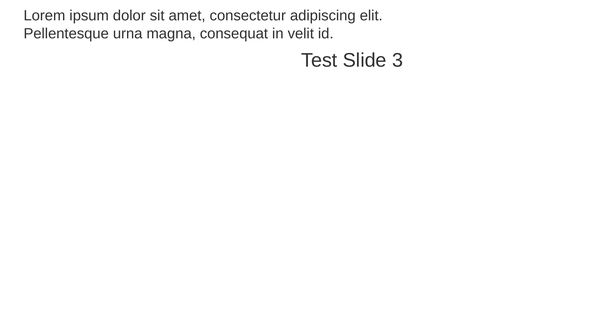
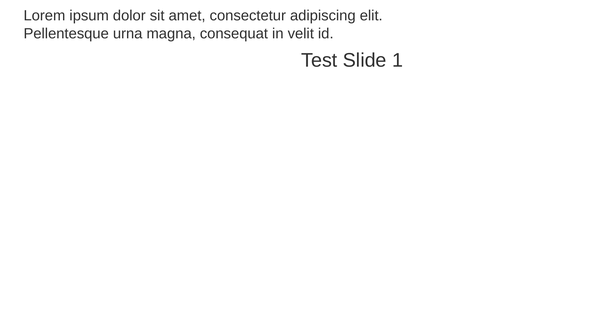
3: 3 -> 1
